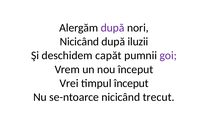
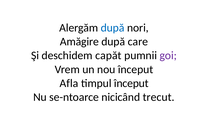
după at (113, 28) colour: purple -> blue
Nicicând at (79, 42): Nicicând -> Amăgire
iluzii: iluzii -> care
Vrei: Vrei -> Afla
